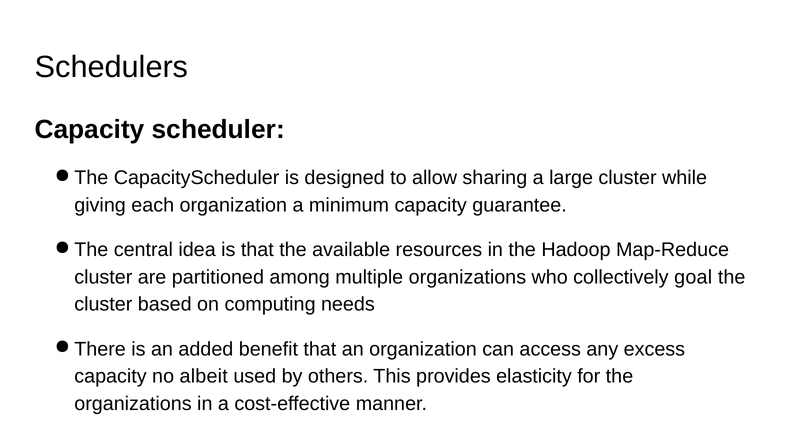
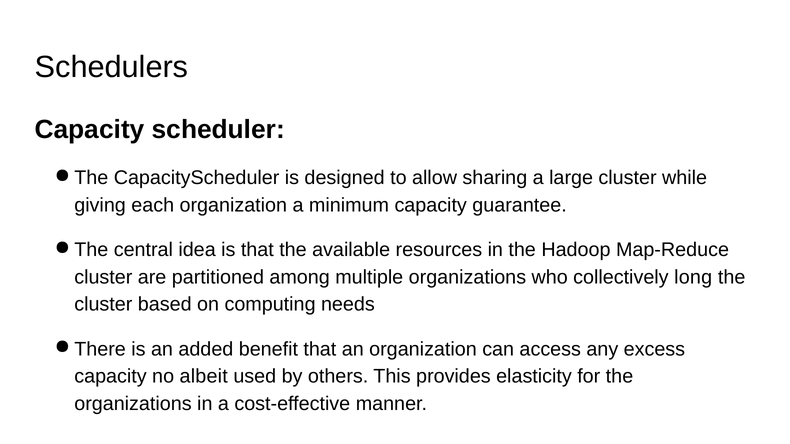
goal: goal -> long
